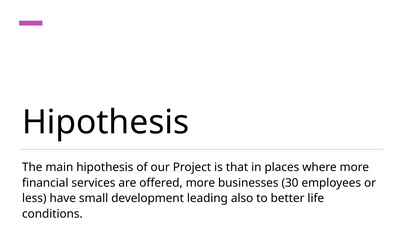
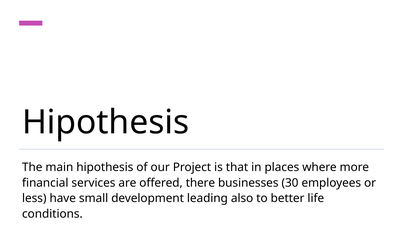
offered more: more -> there
